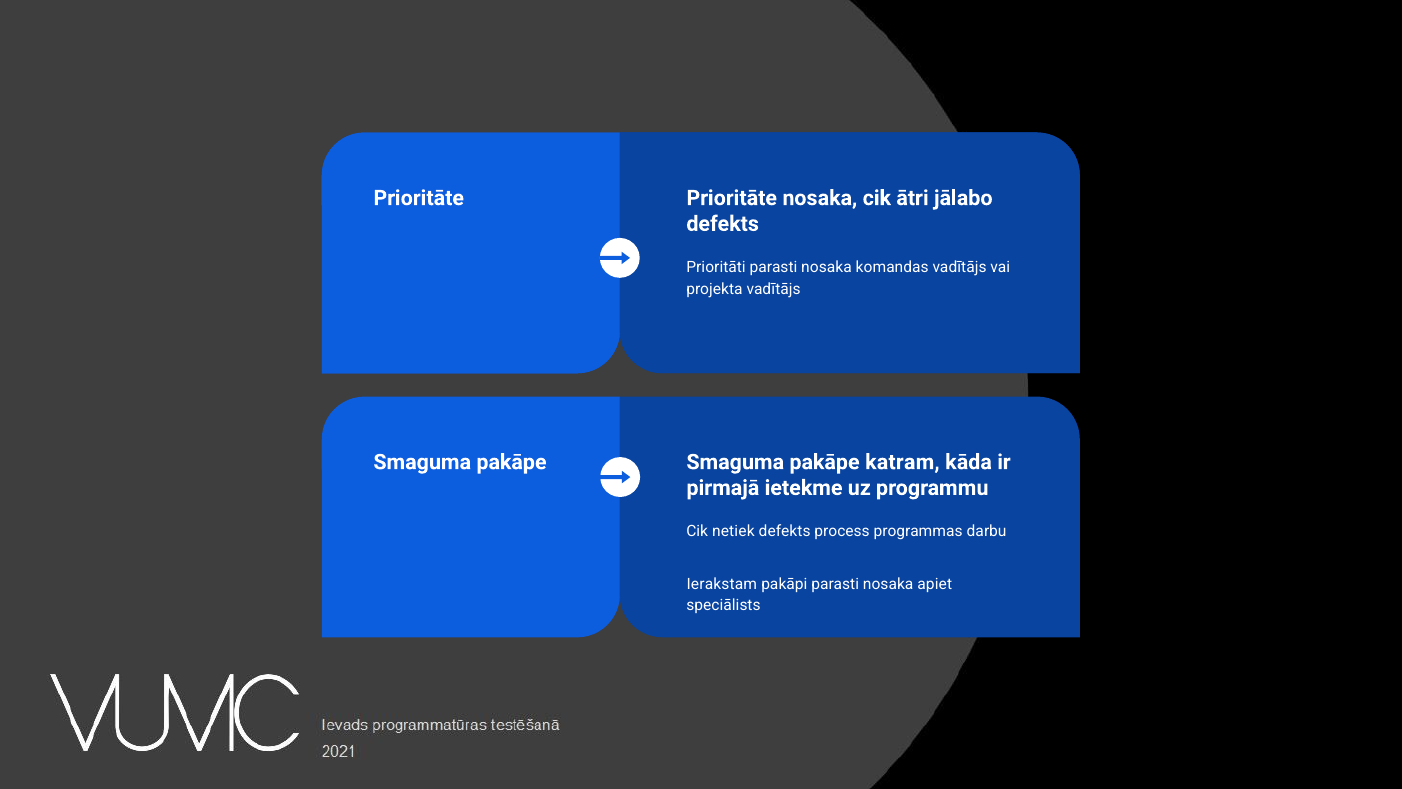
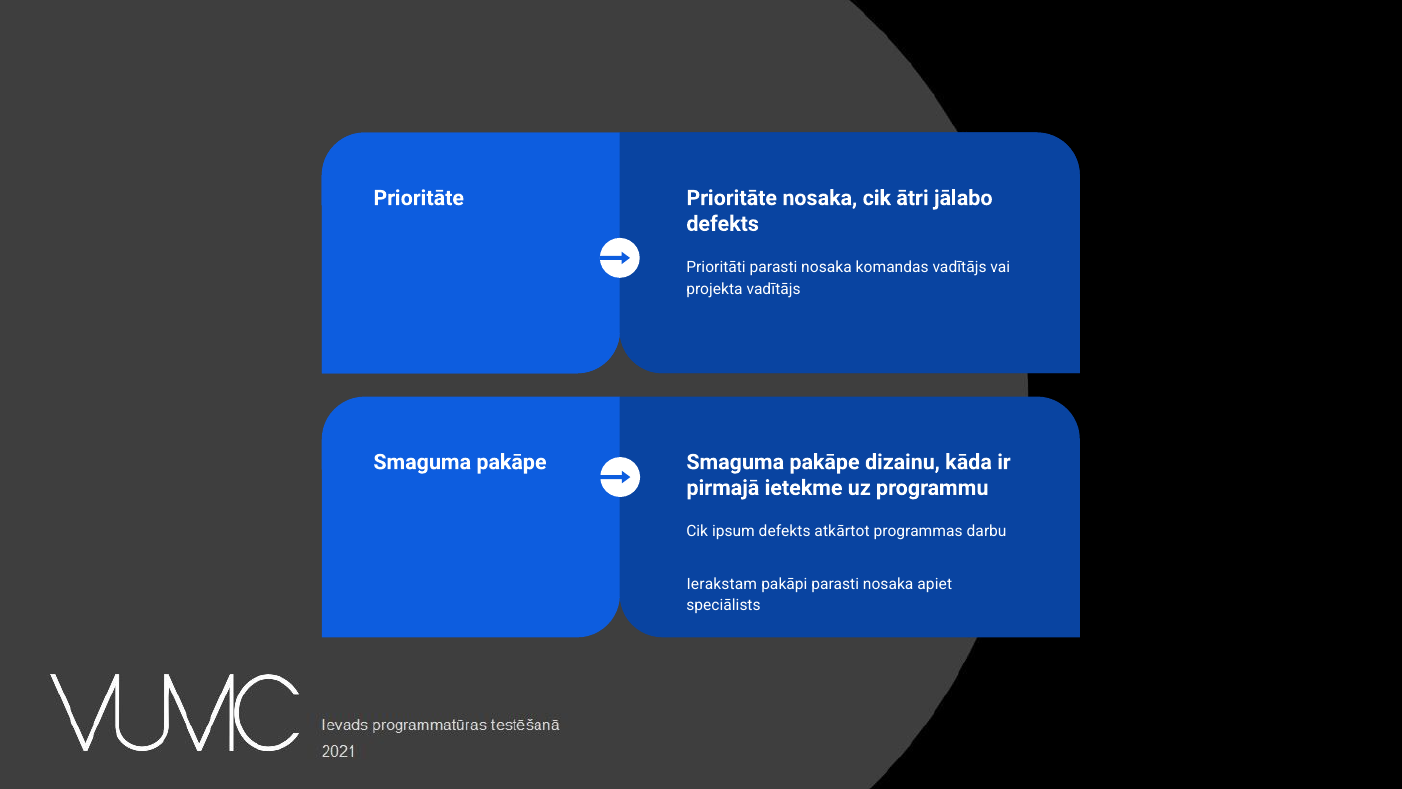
katram: katram -> dizainu
Cik netiek: netiek -> ipsum
process: process -> atkārtot
